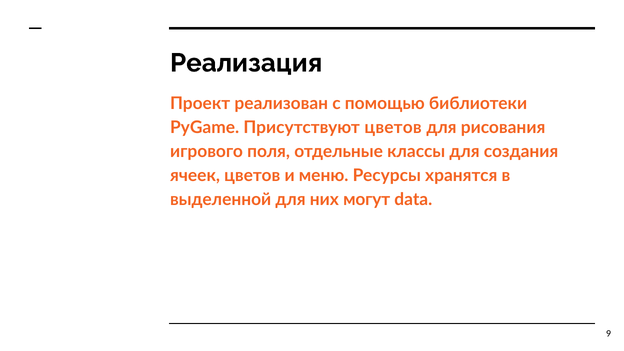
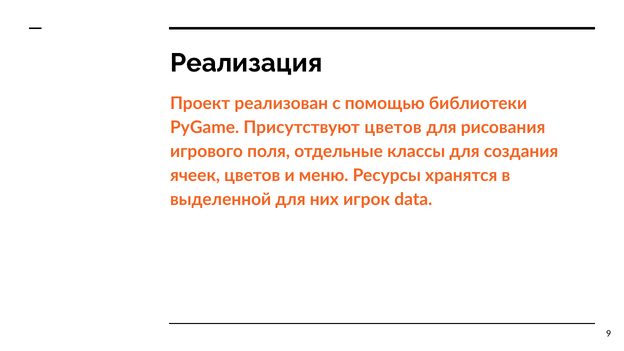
могут: могут -> игрок
